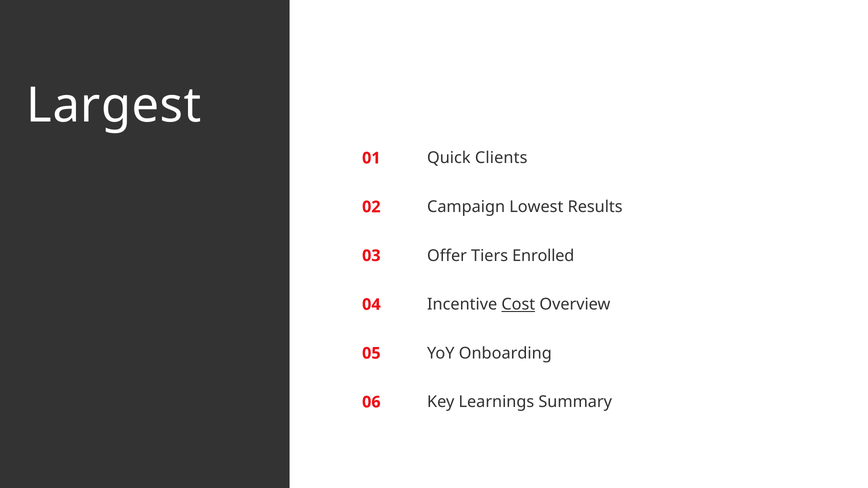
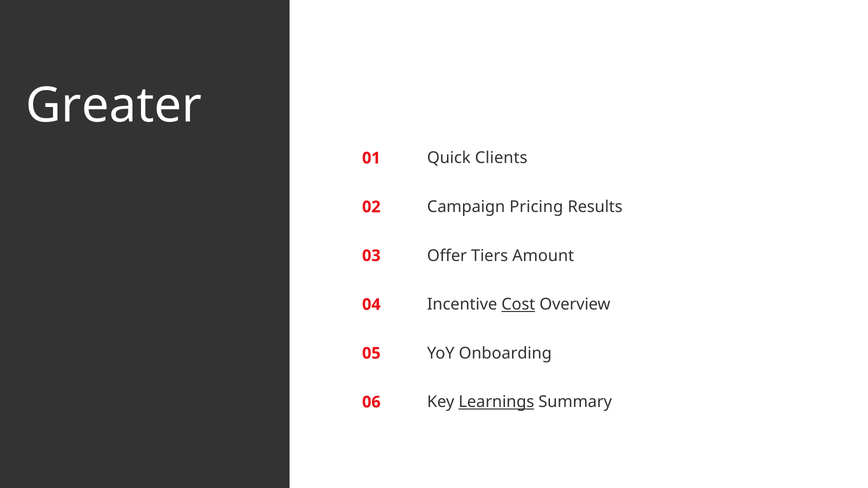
Largest: Largest -> Greater
Lowest: Lowest -> Pricing
Enrolled: Enrolled -> Amount
Learnings underline: none -> present
